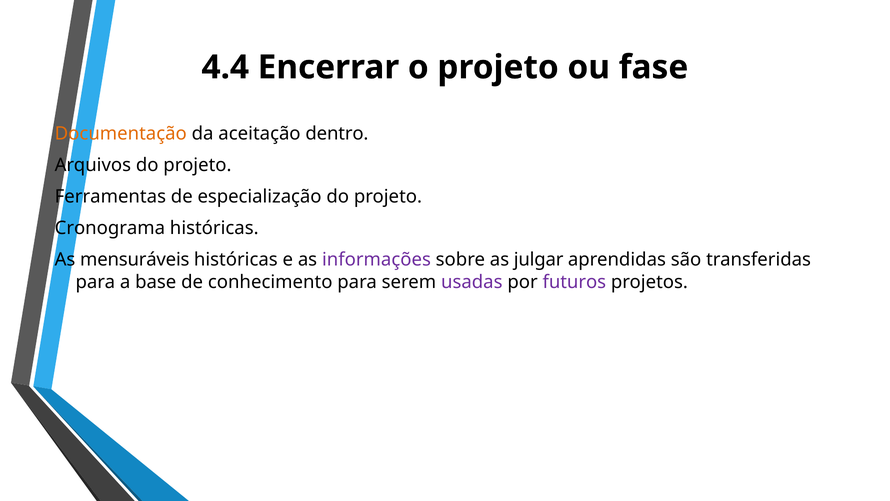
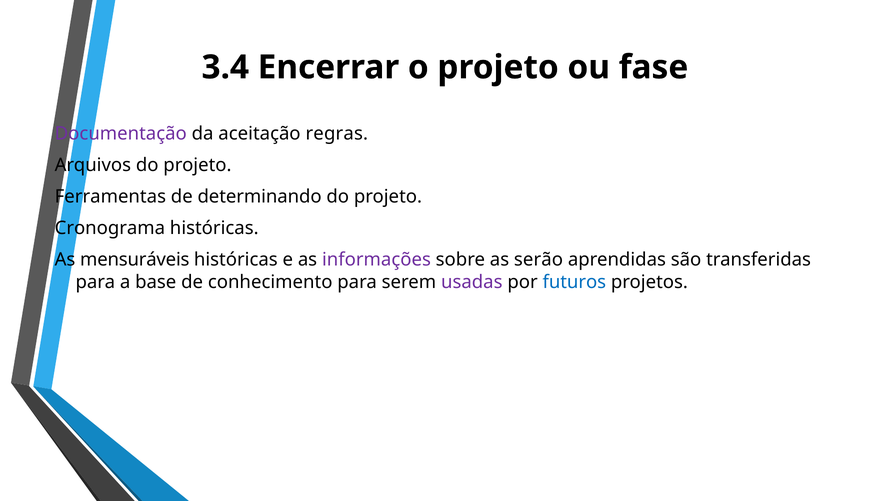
4.4: 4.4 -> 3.4
Documentação colour: orange -> purple
dentro: dentro -> regras
especialização: especialização -> determinando
julgar: julgar -> serão
futuros colour: purple -> blue
